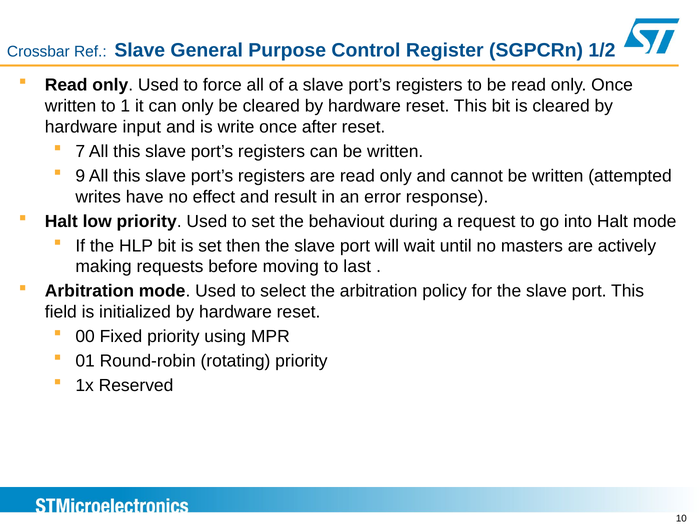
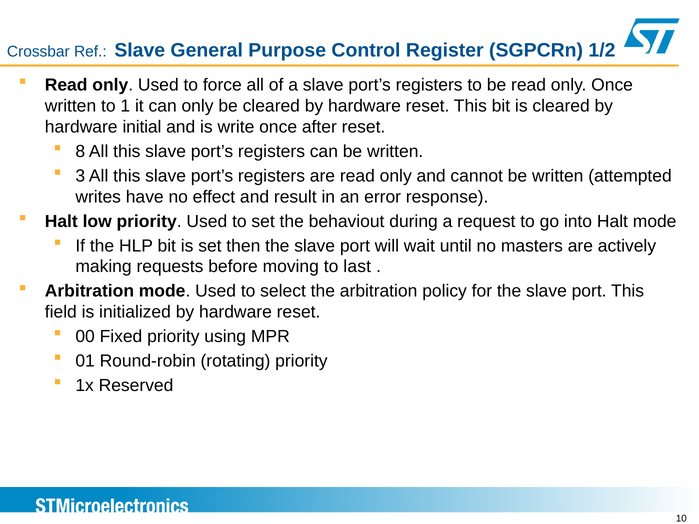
input: input -> initial
7: 7 -> 8
9: 9 -> 3
